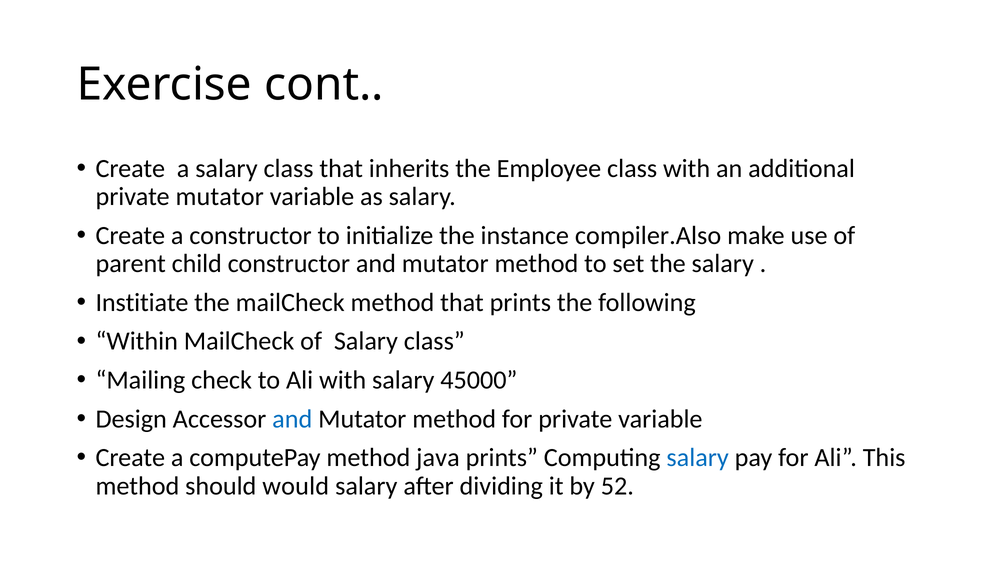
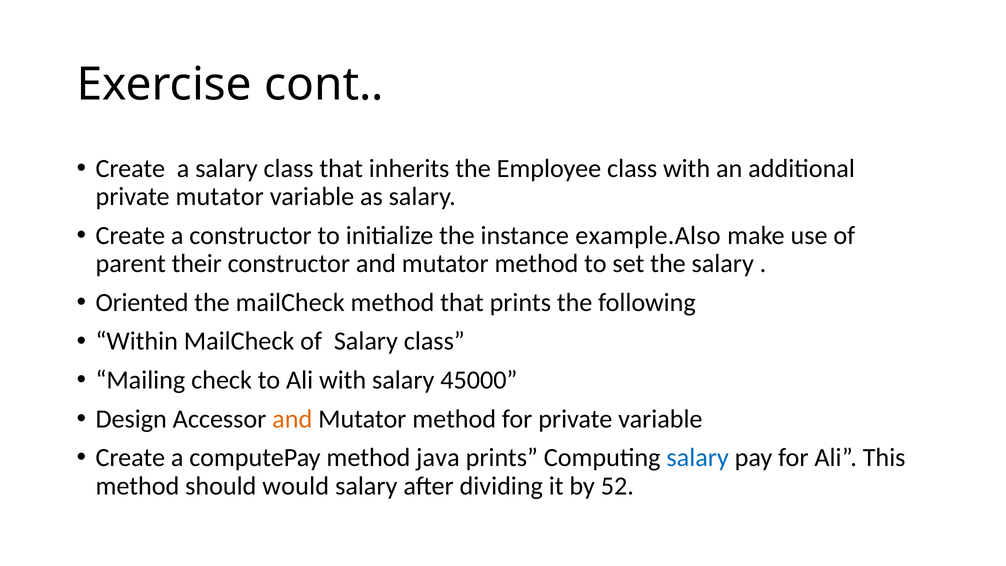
compiler.Also: compiler.Also -> example.Also
child: child -> their
Institiate: Institiate -> Oriented
and at (292, 419) colour: blue -> orange
